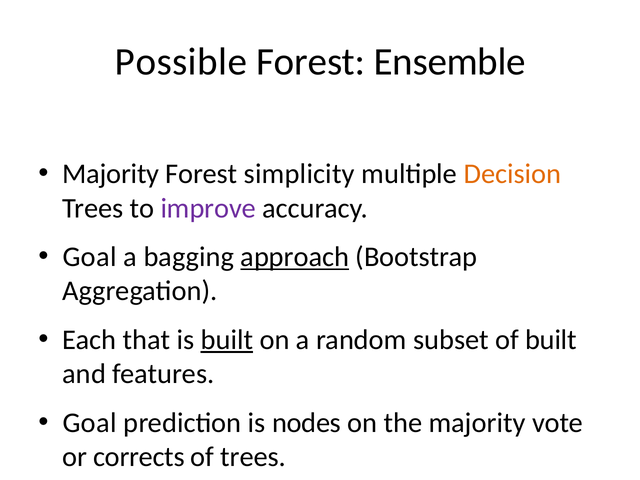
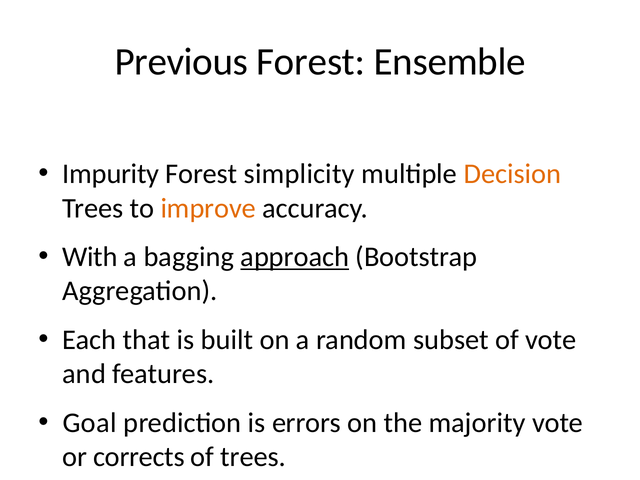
Possible: Possible -> Previous
Majority at (111, 174): Majority -> Impurity
improve colour: purple -> orange
Goal at (90, 257): Goal -> With
built at (227, 340) underline: present -> none
of built: built -> vote
nodes: nodes -> errors
